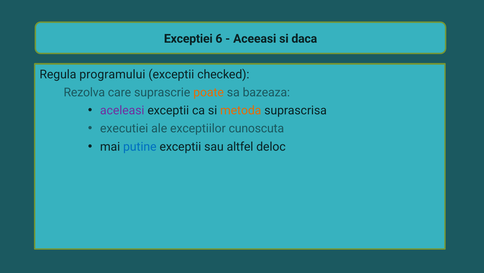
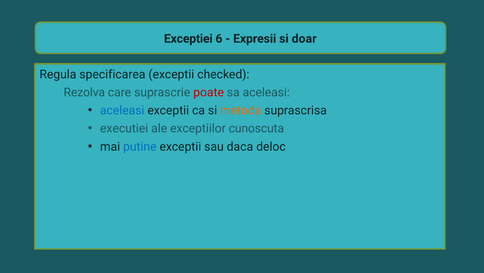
Aceeasi: Aceeasi -> Expresii
daca: daca -> doar
programului: programului -> specificarea
poate colour: orange -> red
sa bazeaza: bazeaza -> aceleasi
aceleasi at (122, 110) colour: purple -> blue
altfel: altfel -> daca
